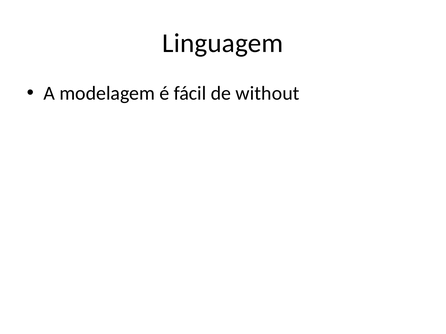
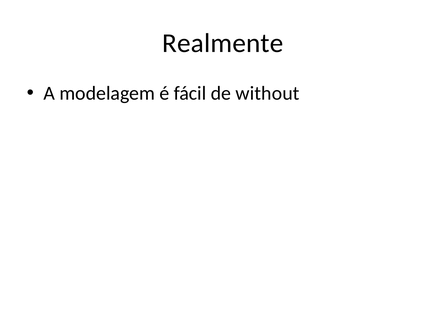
Linguagem: Linguagem -> Realmente
